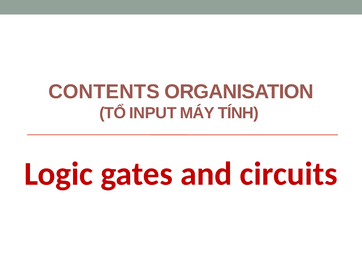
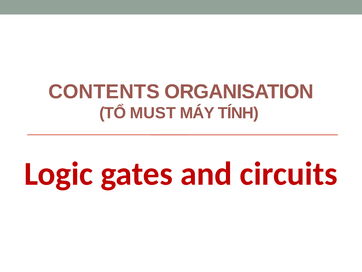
INPUT: INPUT -> MUST
